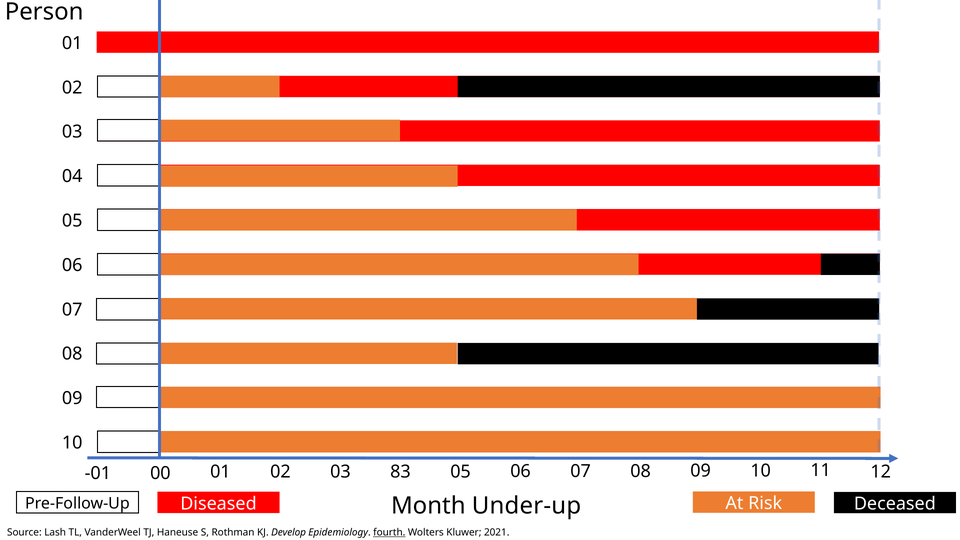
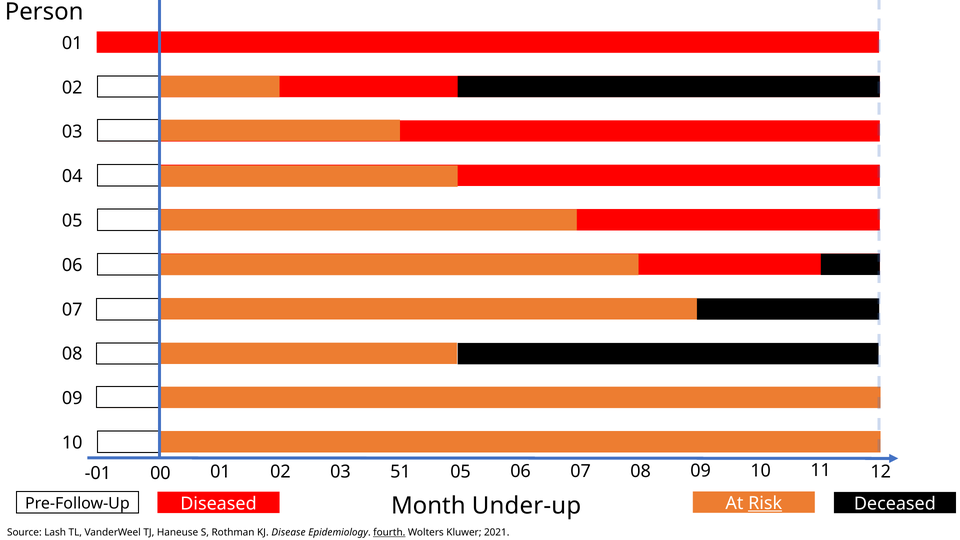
83: 83 -> 51
Risk underline: none -> present
Develop: Develop -> Disease
